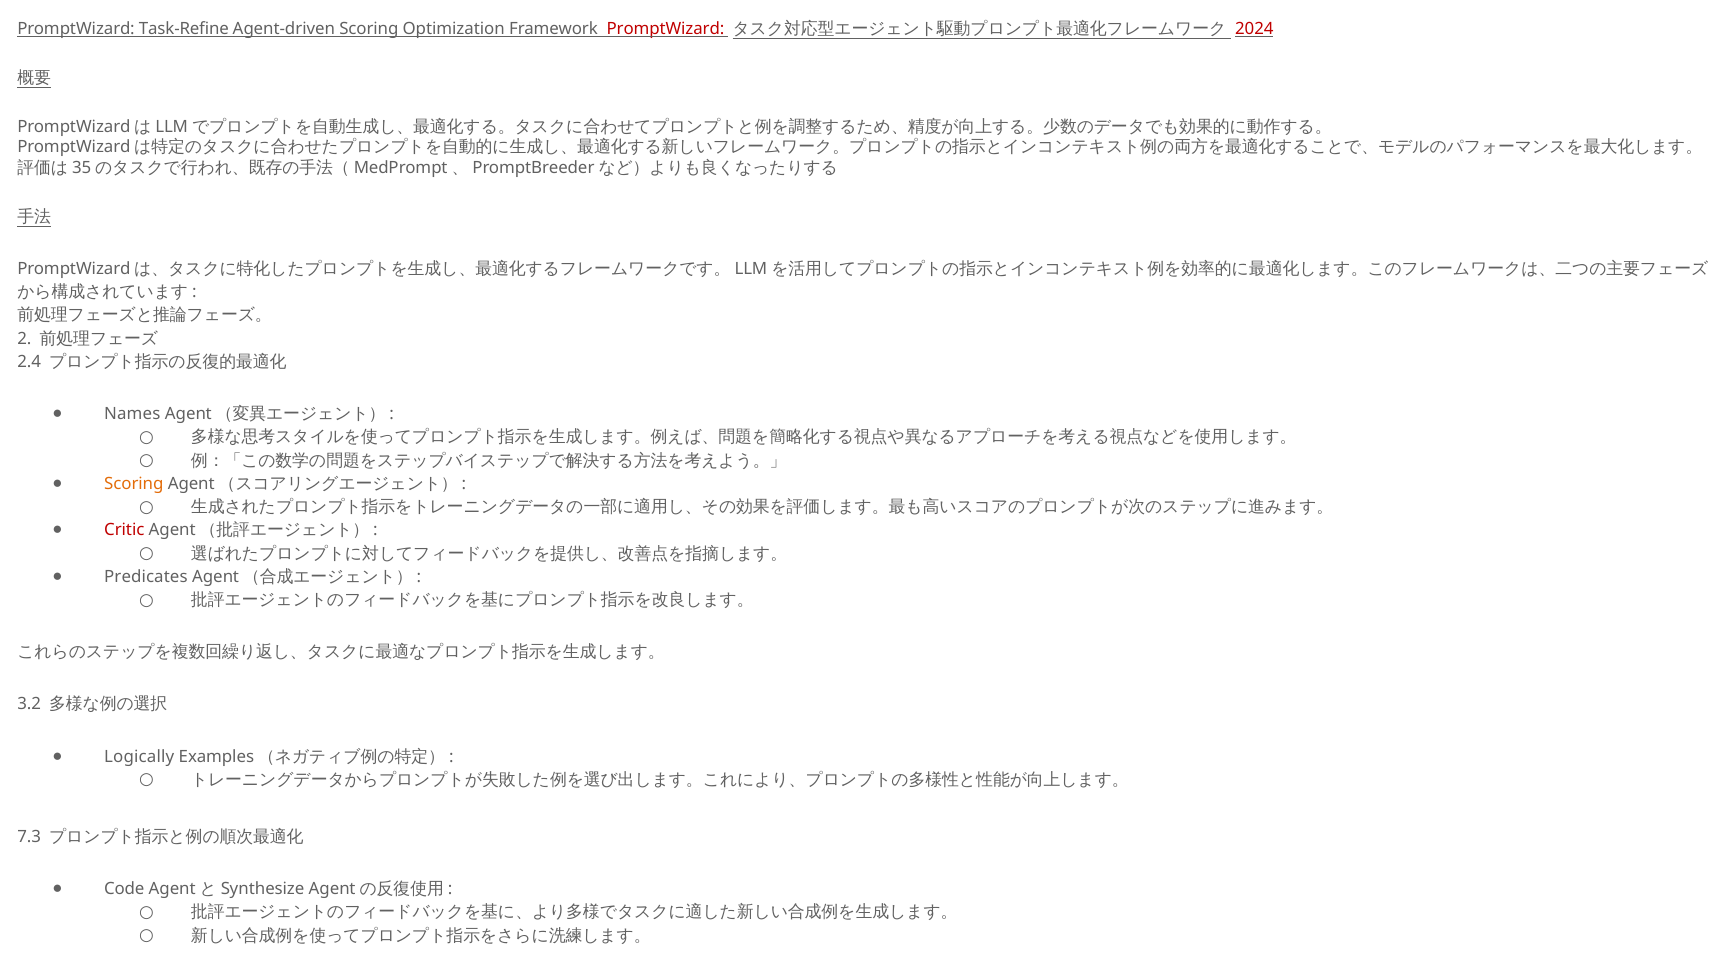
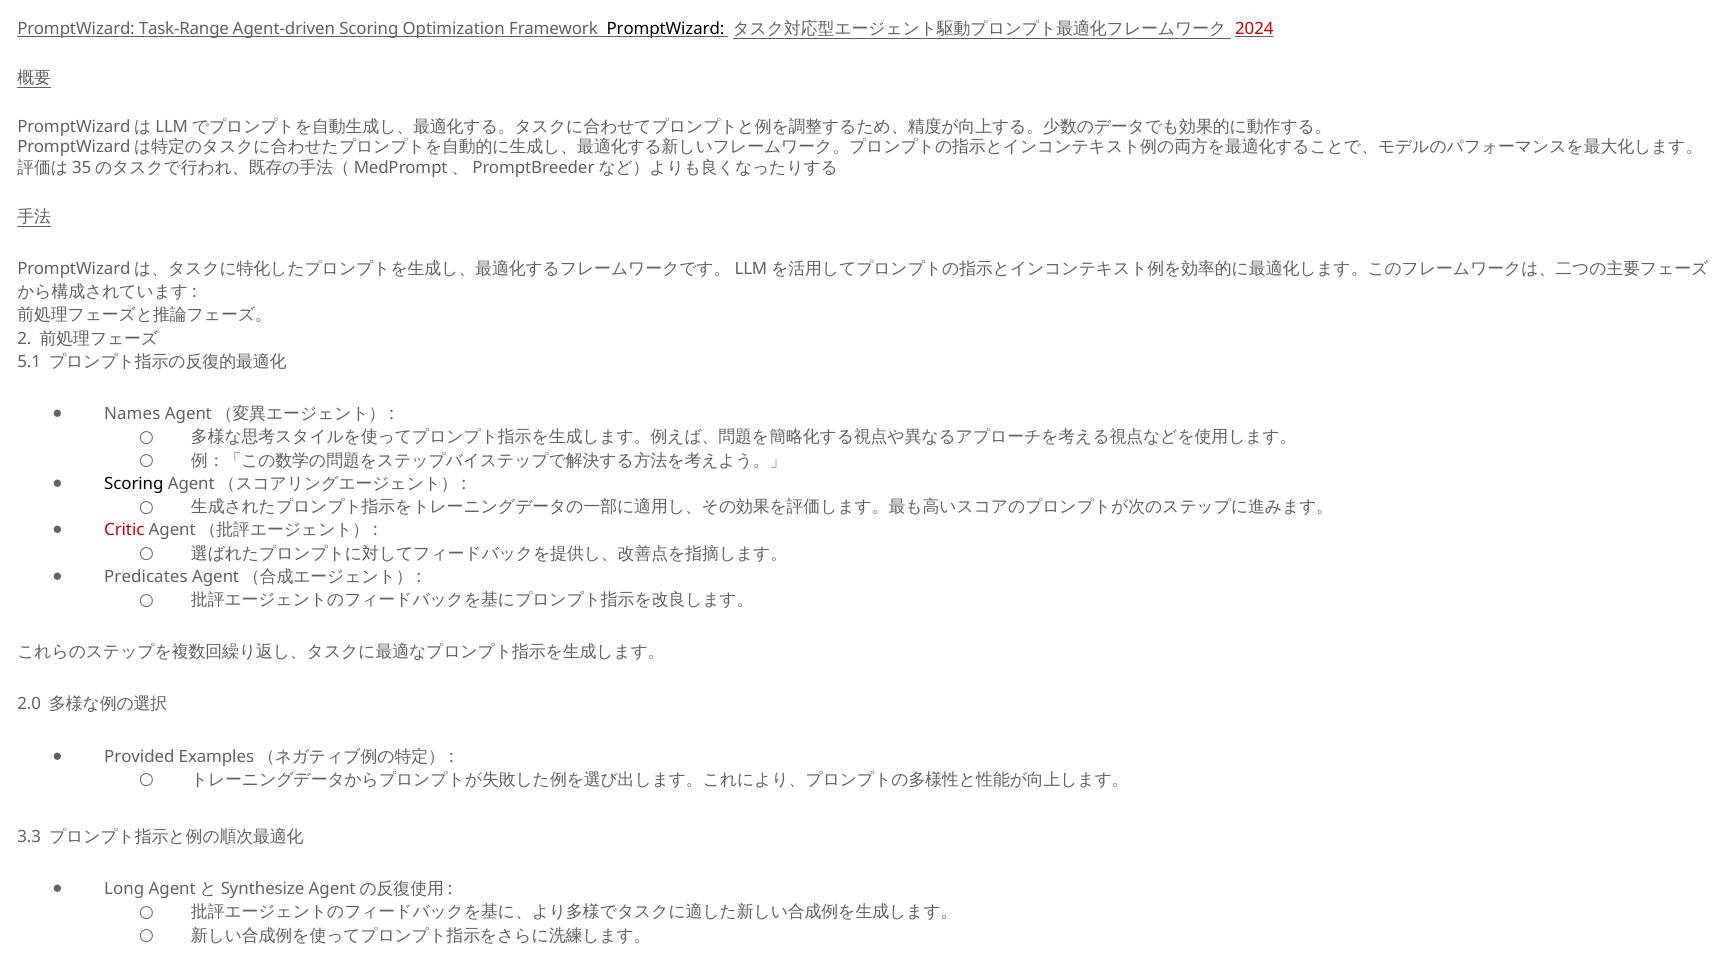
Task-Refine: Task-Refine -> Task-Range
PromptWizard at (665, 29) colour: red -> black
2.4 at (29, 362): 2.4 -> 5.1
Scoring at (134, 484) colour: orange -> black
3.2: 3.2 -> 2.0
Logically: Logically -> Provided
7.3: 7.3 -> 3.3
Code: Code -> Long
